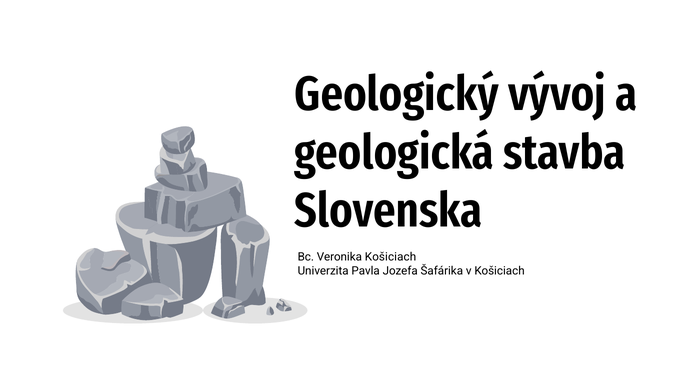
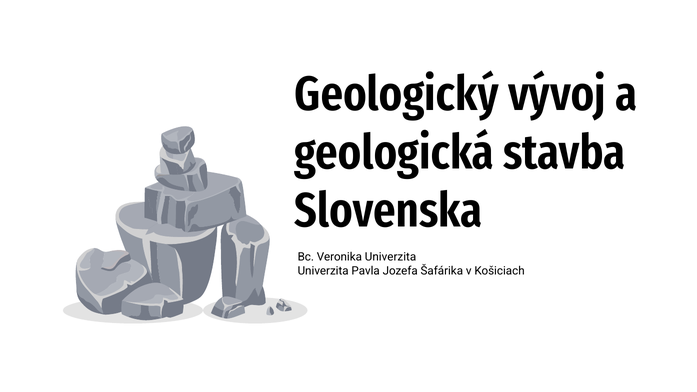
Veronika Košiciach: Košiciach -> Univerzita
